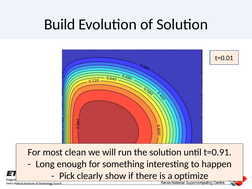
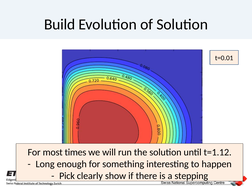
clean: clean -> times
t=0.91: t=0.91 -> t=1.12
optimize: optimize -> stepping
